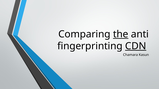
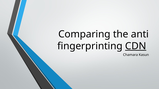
the underline: present -> none
